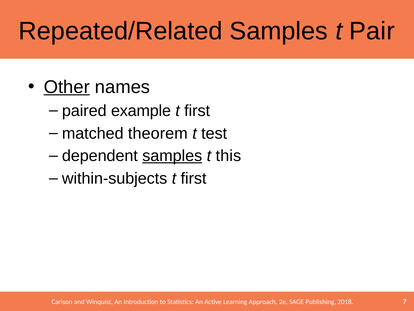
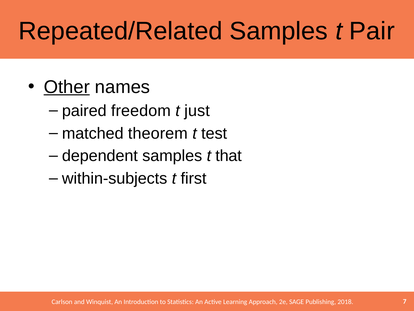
example: example -> freedom
first at (197, 111): first -> just
samples at (172, 156) underline: present -> none
this: this -> that
